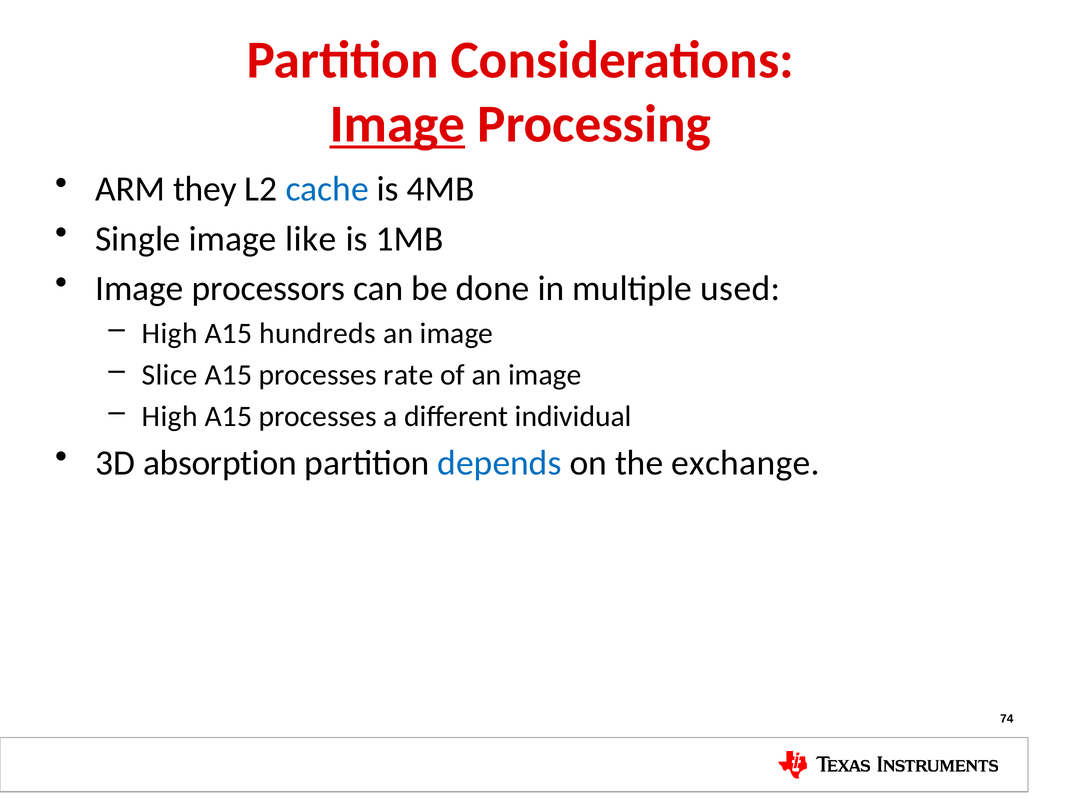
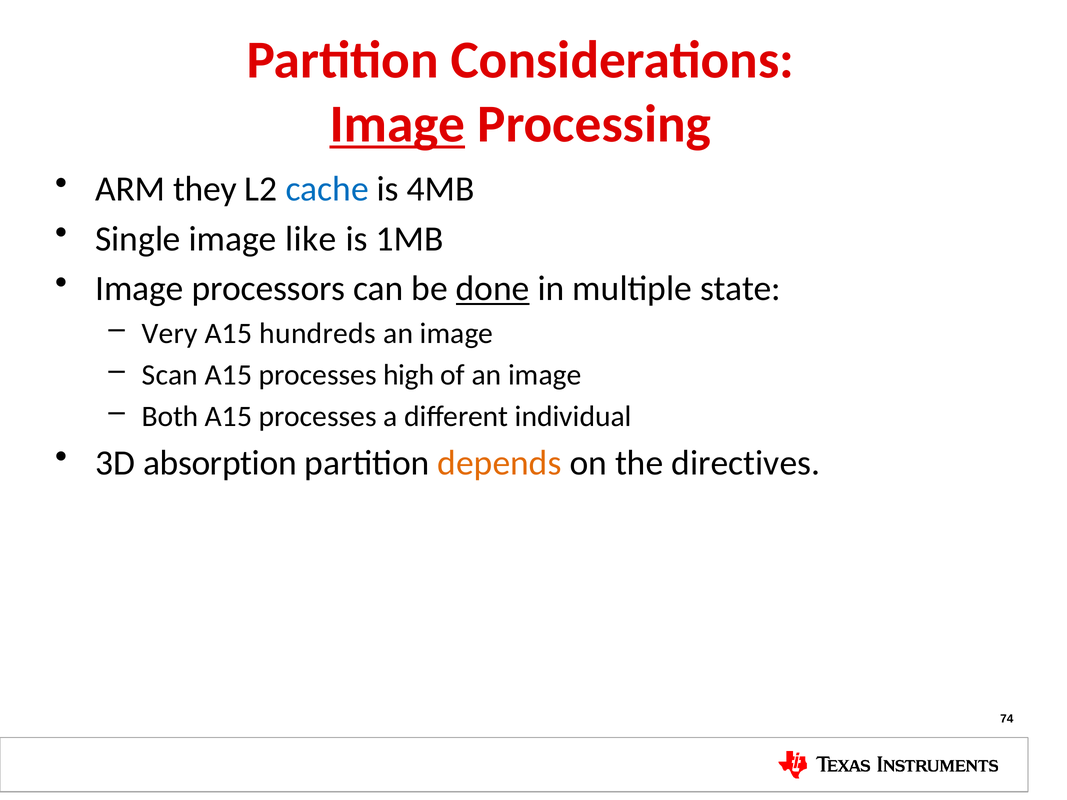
done underline: none -> present
used: used -> state
High at (170, 333): High -> Very
Slice: Slice -> Scan
rate: rate -> high
High at (170, 416): High -> Both
depends colour: blue -> orange
exchange: exchange -> directives
